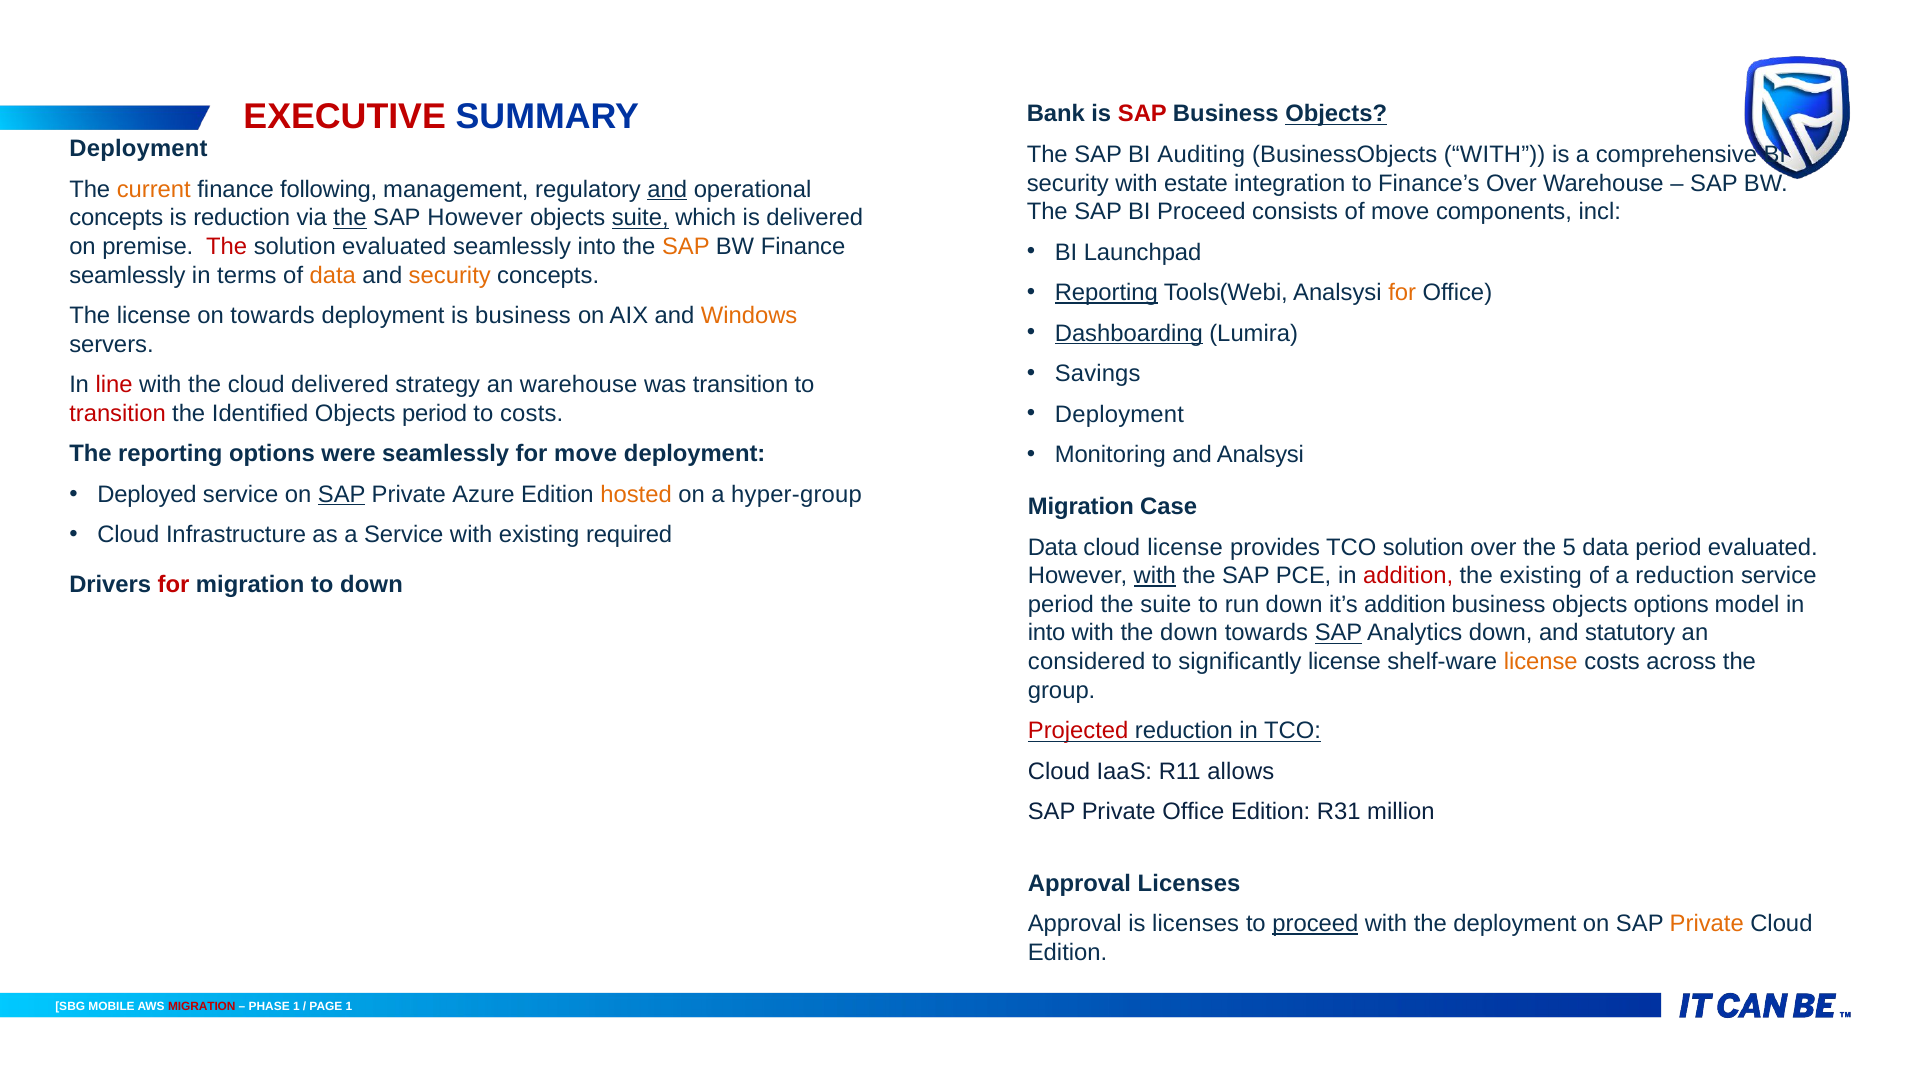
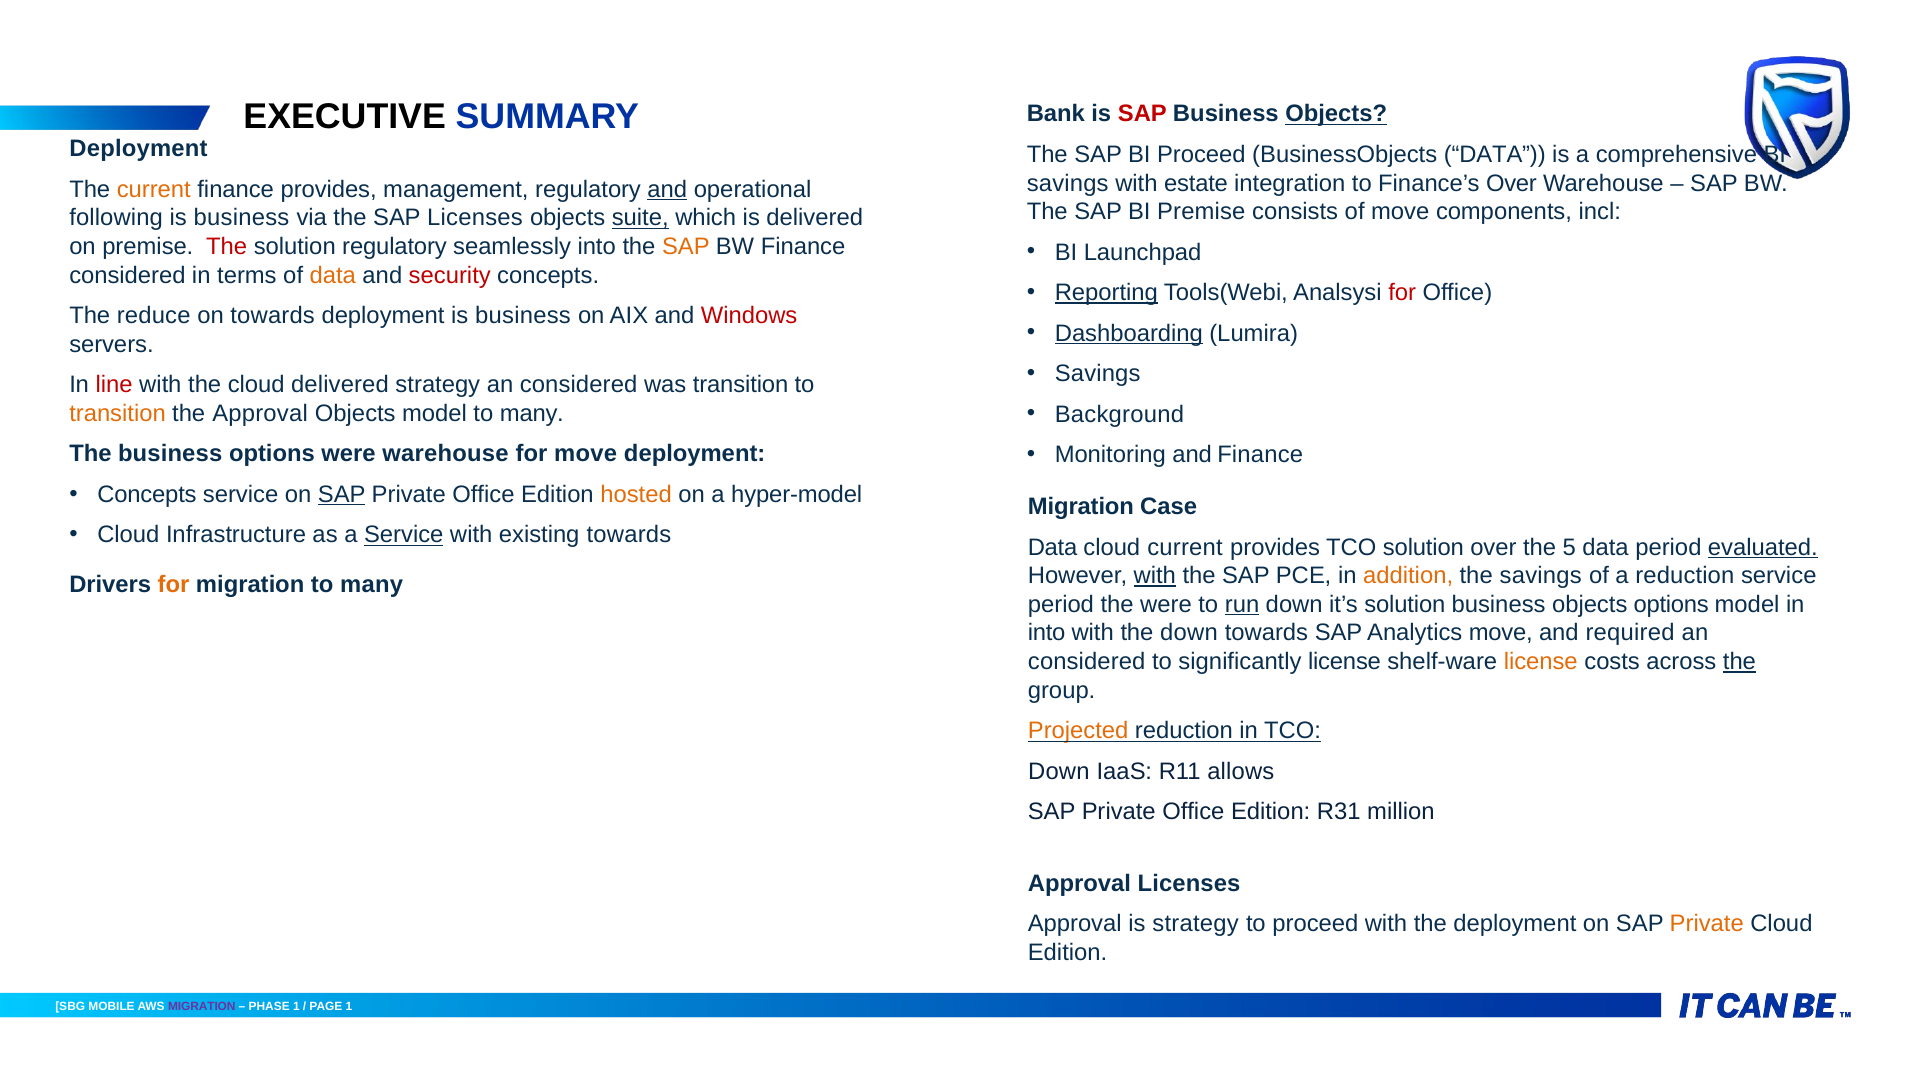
EXECUTIVE colour: red -> black
BI Auditing: Auditing -> Proceed
BusinessObjects WITH: WITH -> DATA
security at (1068, 183): security -> savings
finance following: following -> provides
BI Proceed: Proceed -> Premise
concepts at (116, 218): concepts -> following
reduction at (242, 218): reduction -> business
the at (350, 218) underline: present -> none
SAP However: However -> Licenses
solution evaluated: evaluated -> regulatory
seamlessly at (127, 275): seamlessly -> considered
security at (450, 275) colour: orange -> red
for at (1402, 293) colour: orange -> red
The license: license -> reduce
Windows colour: orange -> red
strategy an warehouse: warehouse -> considered
Deployment at (1119, 414): Deployment -> Background
transition at (118, 414) colour: red -> orange
the Identified: Identified -> Approval
Objects period: period -> model
costs at (532, 414): costs -> many
and Analsysi: Analsysi -> Finance
The reporting: reporting -> business
were seamlessly: seamlessly -> warehouse
Deployed at (147, 495): Deployed -> Concepts
Azure at (483, 495): Azure -> Office
hyper-group: hyper-group -> hyper-model
Service at (404, 535) underline: none -> present
existing required: required -> towards
cloud license: license -> current
evaluated at (1763, 547) underline: none -> present
addition at (1408, 576) colour: red -> orange
the existing: existing -> savings
for at (174, 585) colour: red -> orange
migration to down: down -> many
the suite: suite -> were
run underline: none -> present
it’s addition: addition -> solution
SAP at (1339, 633) underline: present -> none
Analytics down: down -> move
statutory: statutory -> required
the at (1739, 662) underline: none -> present
Projected colour: red -> orange
Cloud at (1059, 771): Cloud -> Down
is licenses: licenses -> strategy
proceed at (1315, 924) underline: present -> none
MIGRATION at (202, 1006) colour: red -> purple
